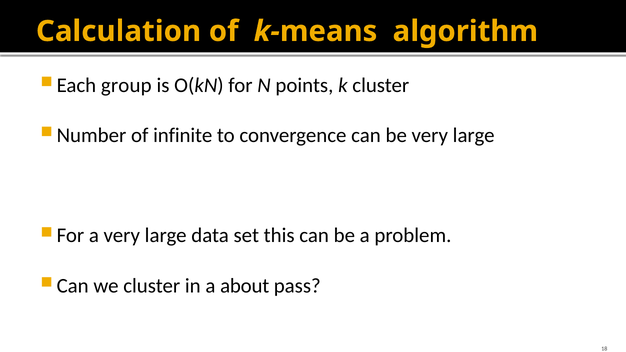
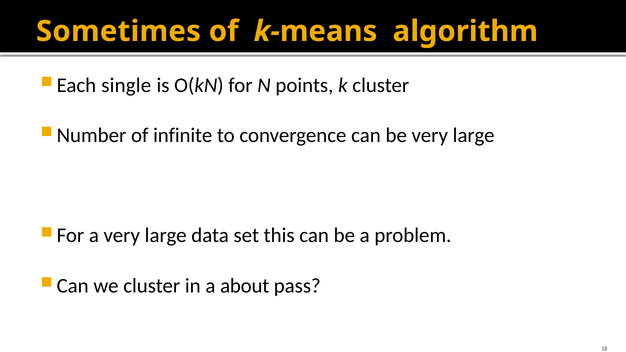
Calculation: Calculation -> Sometimes
group: group -> single
